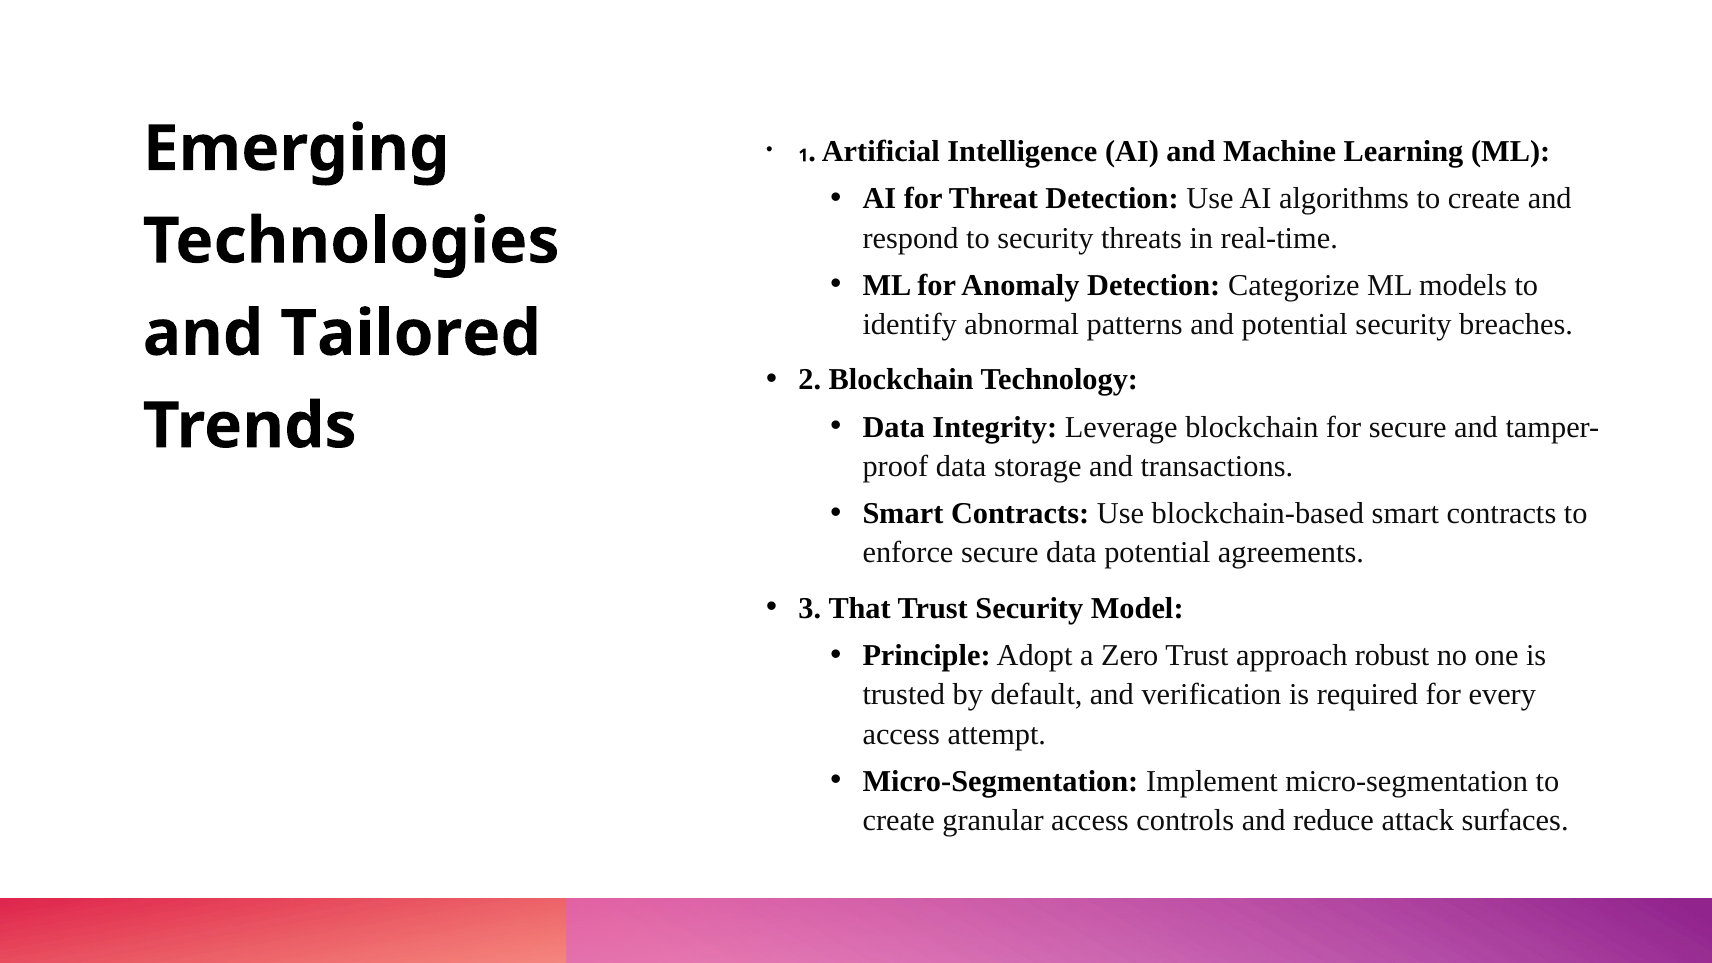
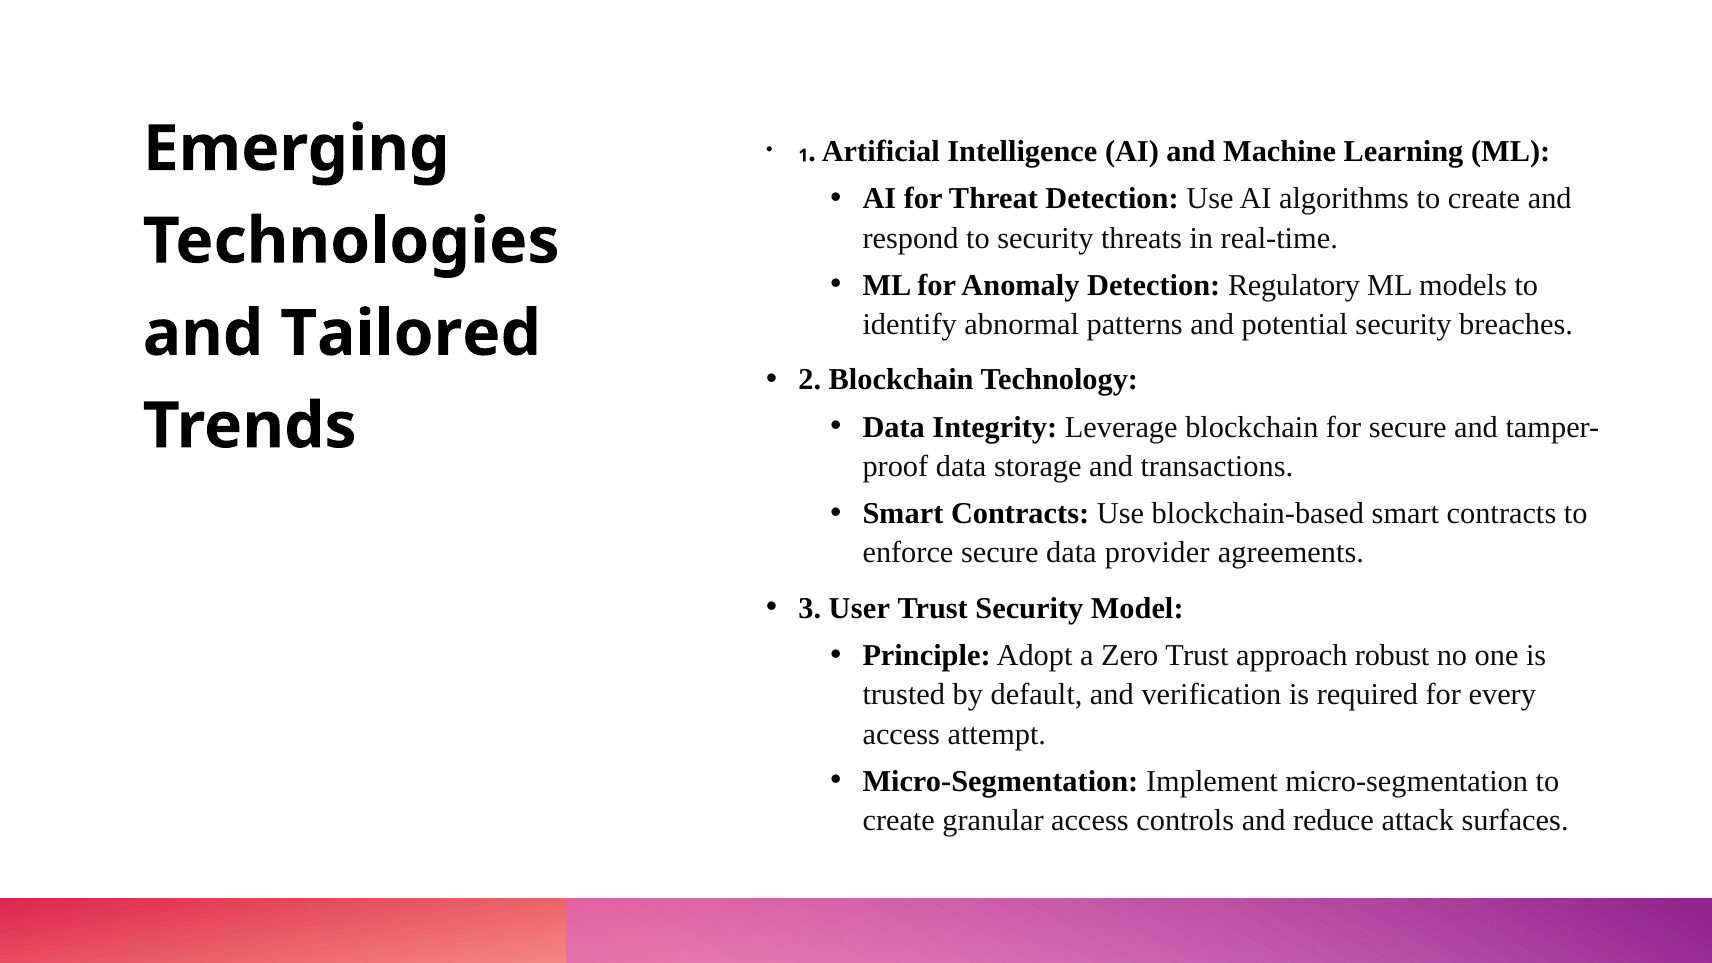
Categorize: Categorize -> Regulatory
data potential: potential -> provider
That: That -> User
